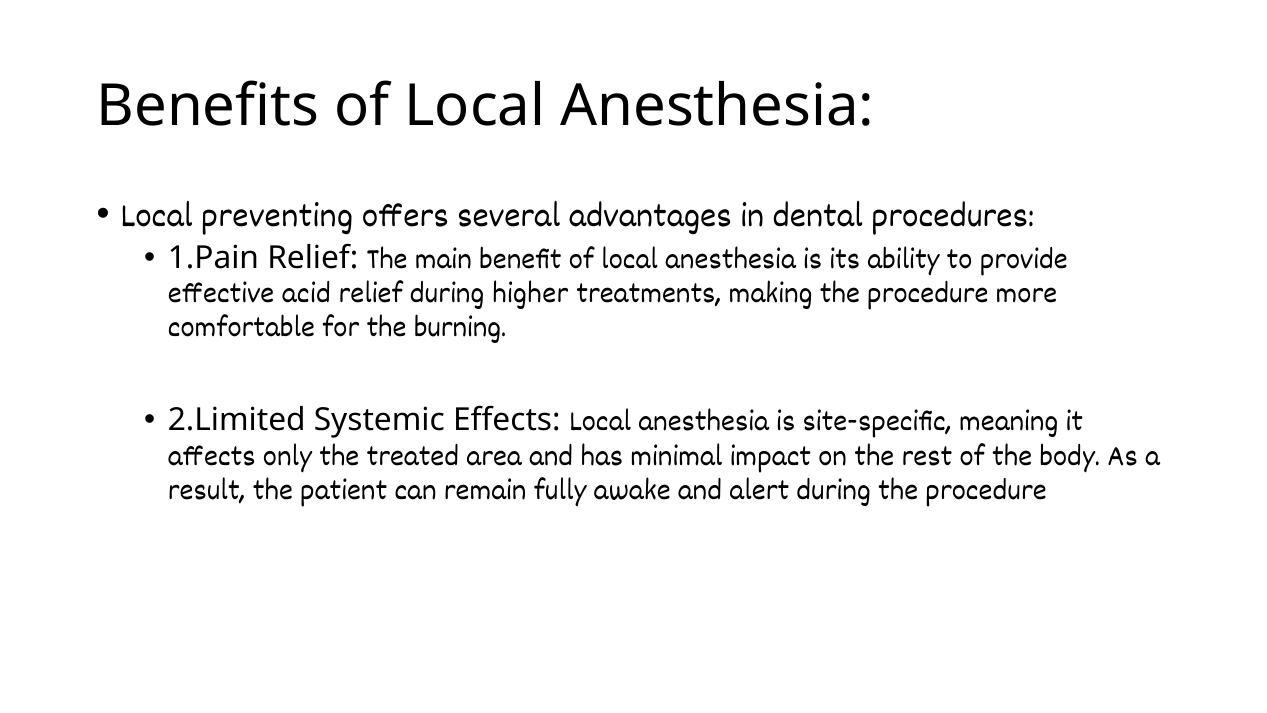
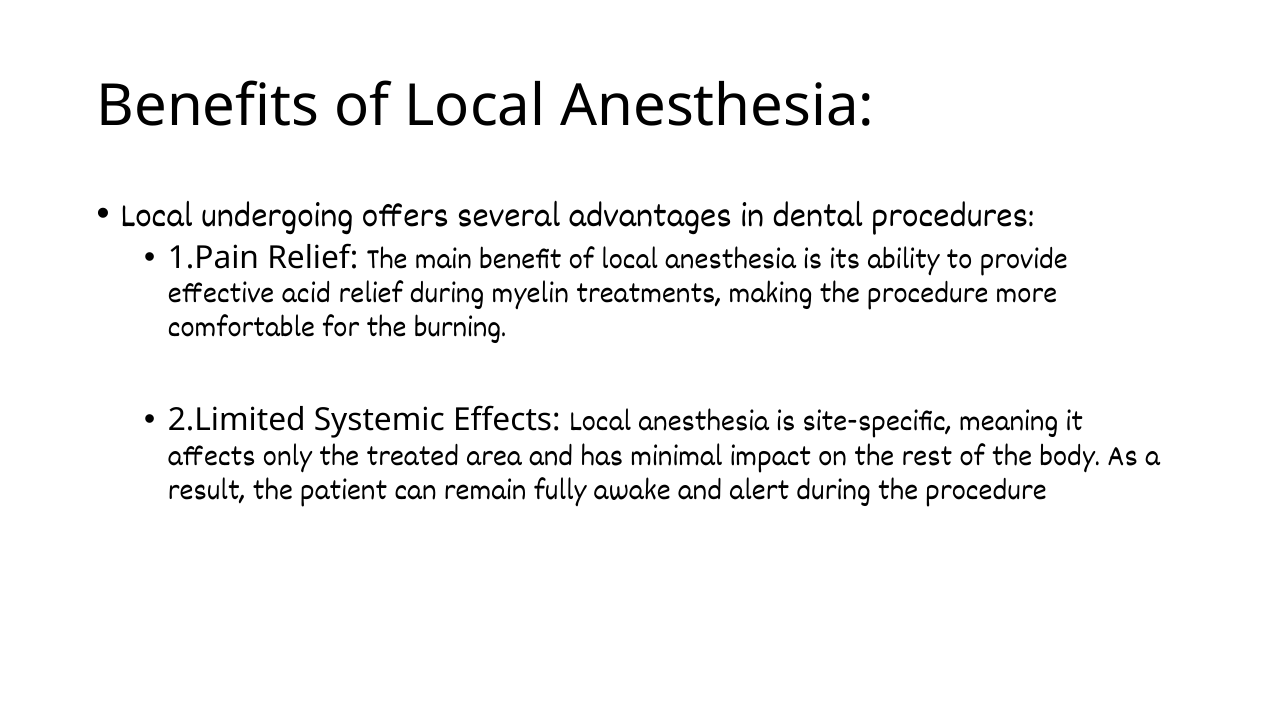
preventing: preventing -> undergoing
higher: higher -> myelin
